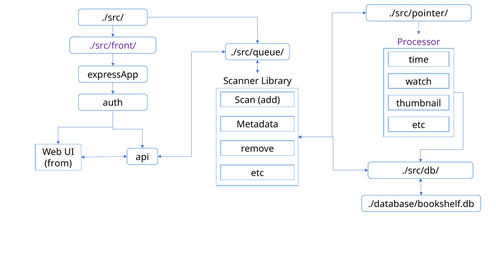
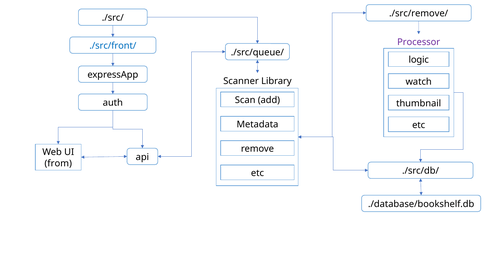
./src/pointer/: ./src/pointer/ -> ./src/remove/
./src/front/ colour: purple -> blue
time: time -> logic
